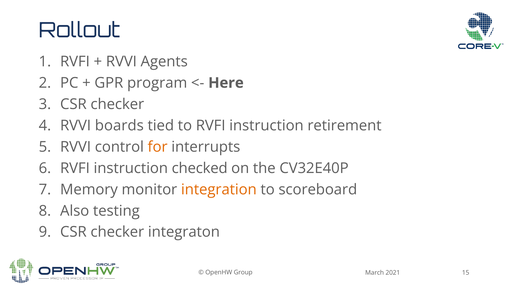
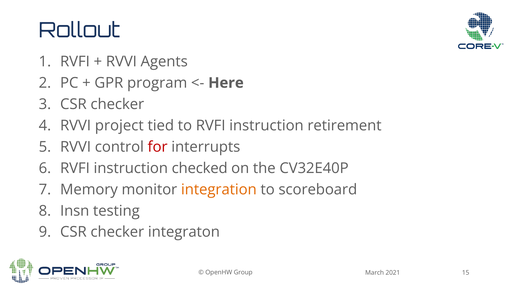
boards: boards -> project
for colour: orange -> red
Also: Also -> Insn
